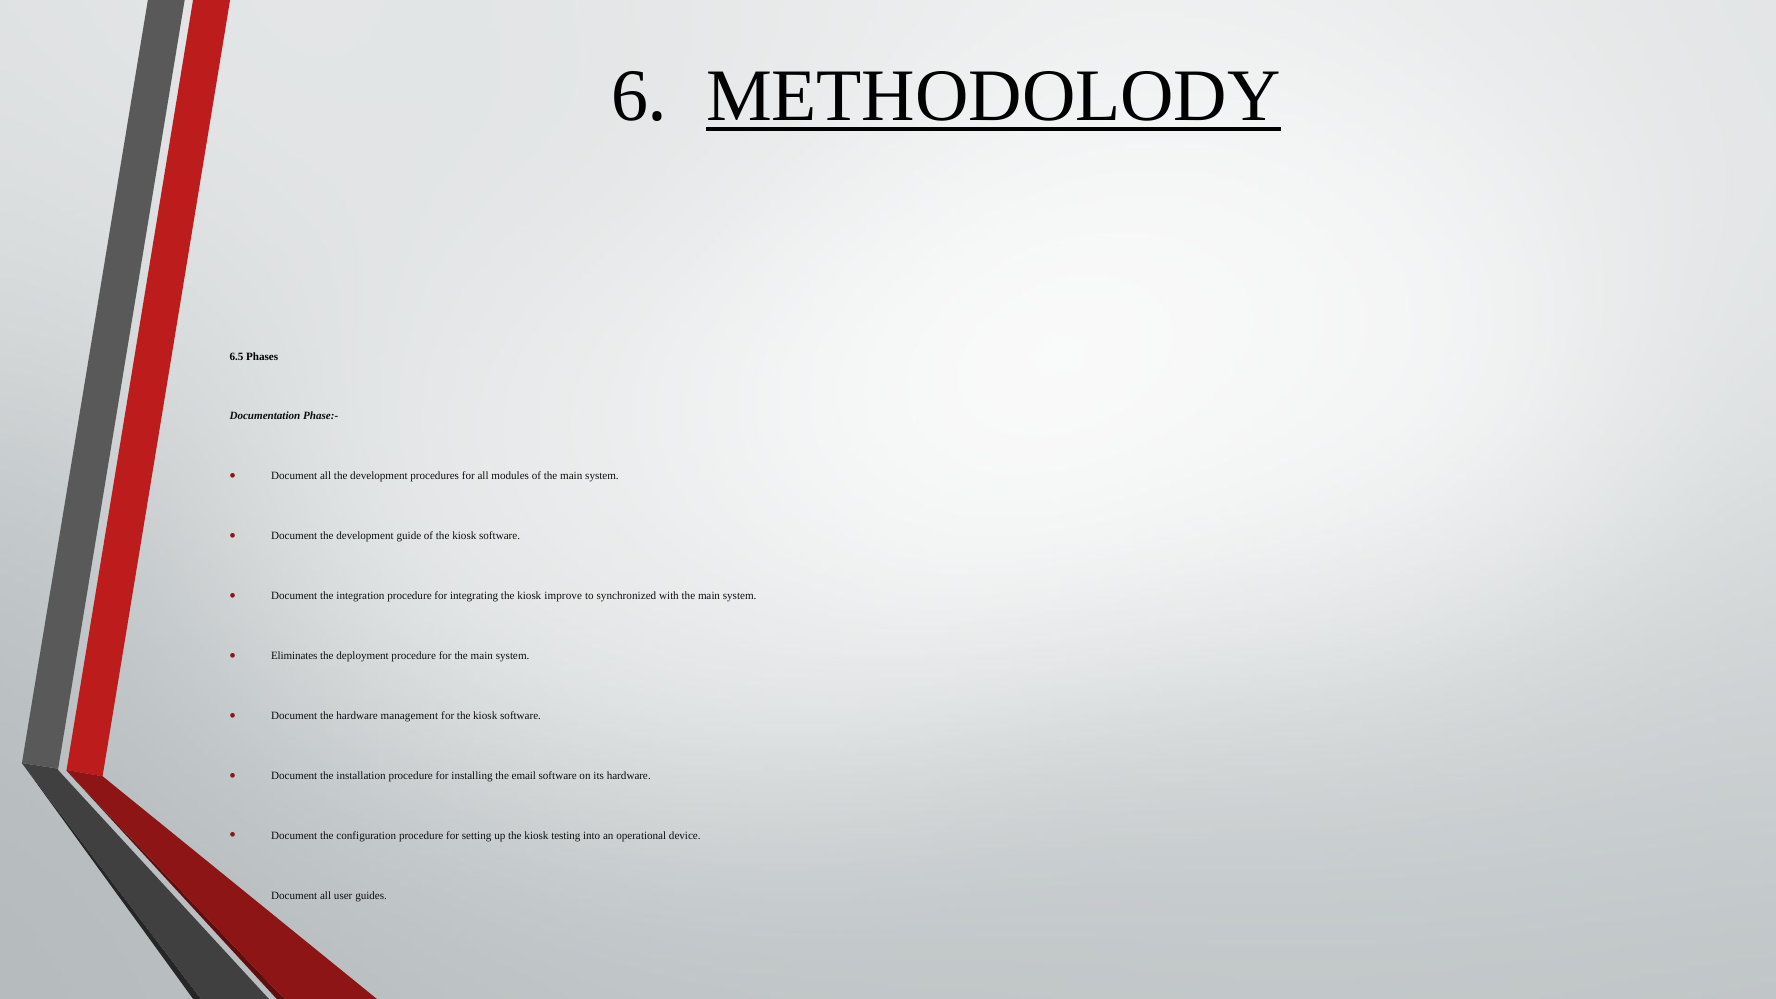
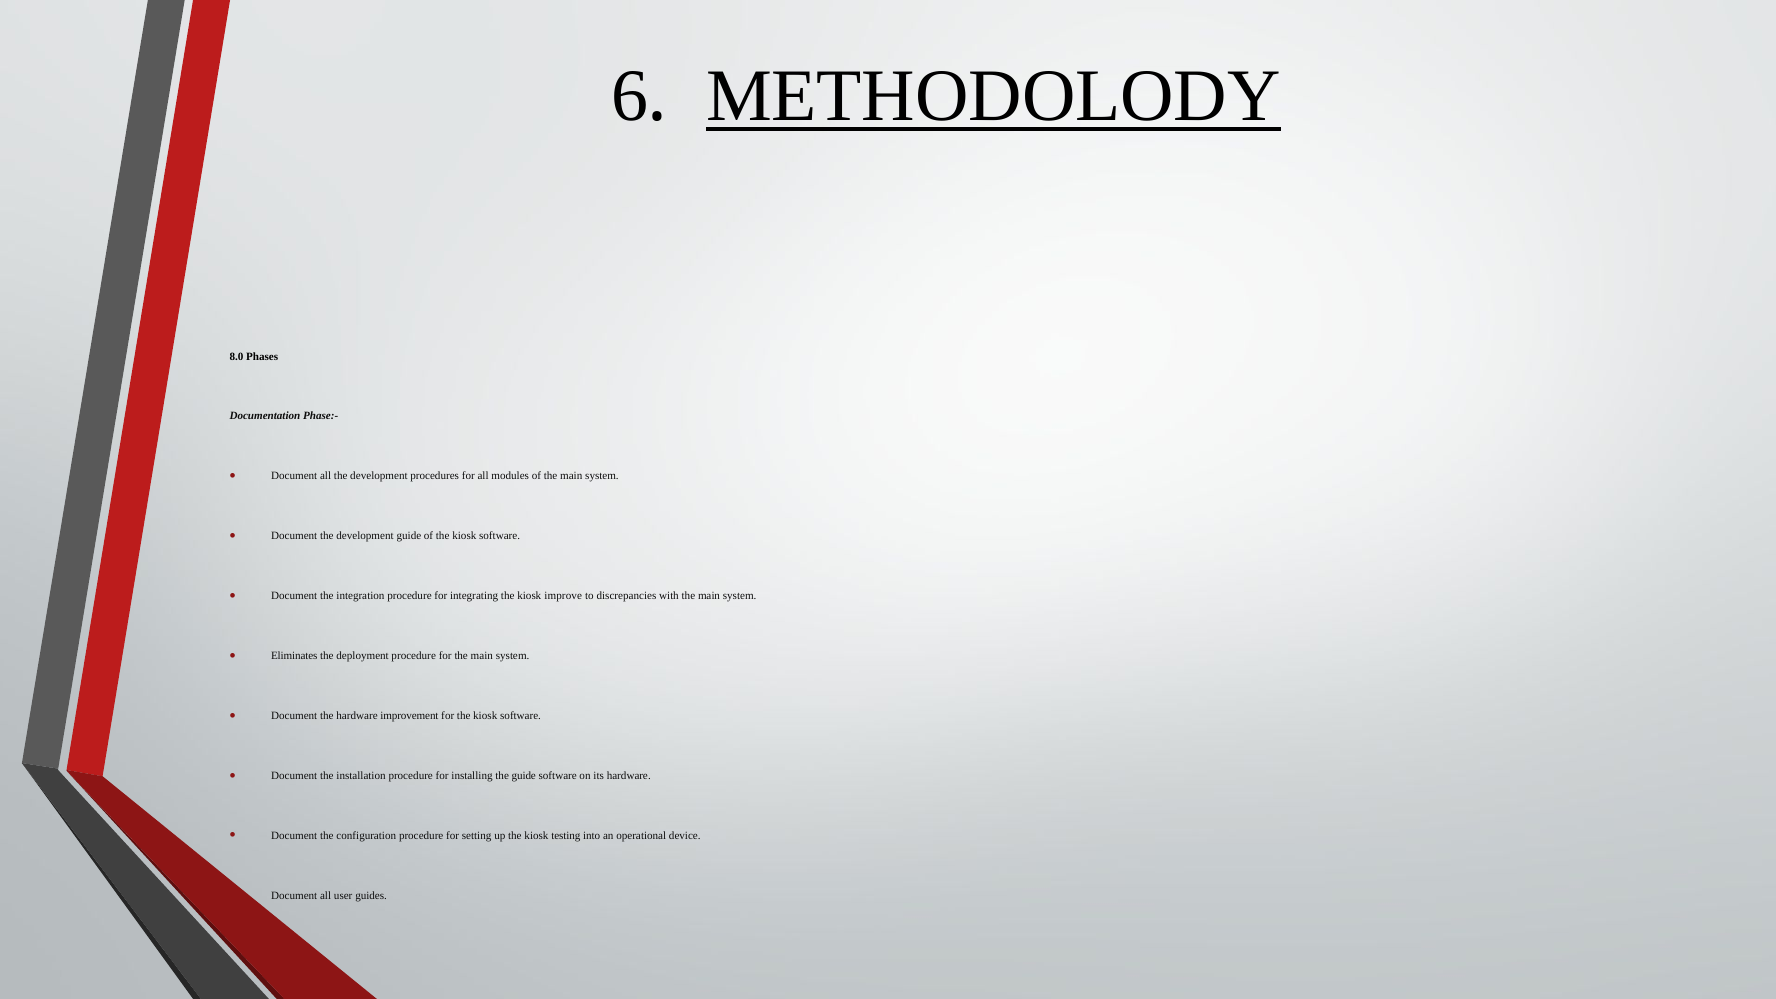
6.5: 6.5 -> 8.0
synchronized: synchronized -> discrepancies
management: management -> improvement
the email: email -> guide
